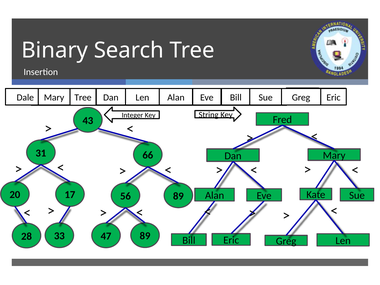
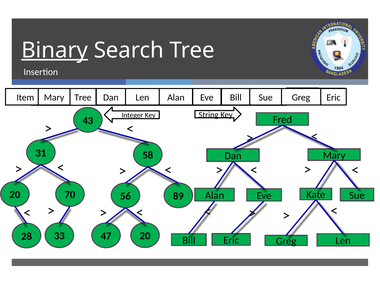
Binary underline: none -> present
Dale: Dale -> Item
66: 66 -> 58
17: 17 -> 70
47 89: 89 -> 20
